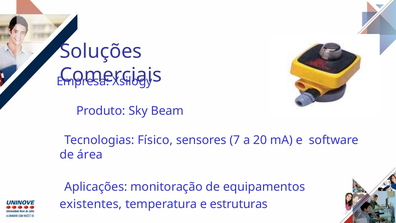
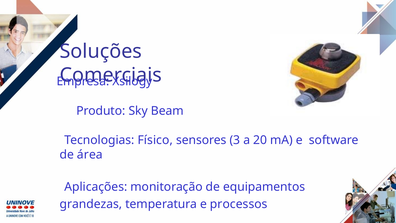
7: 7 -> 3
existentes: existentes -> grandezas
estruturas: estruturas -> processos
